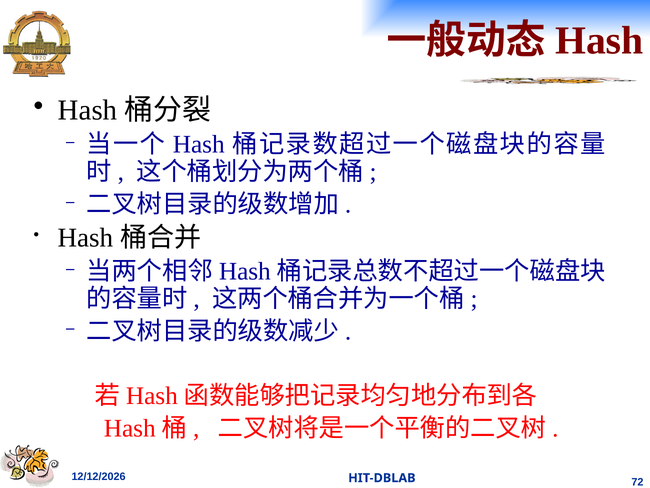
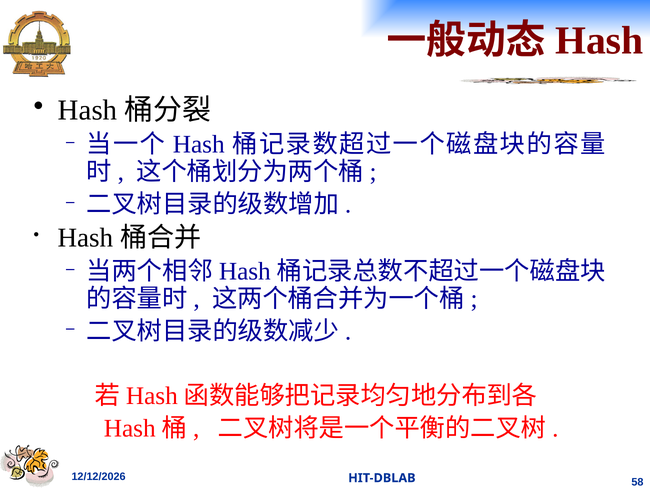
72: 72 -> 58
